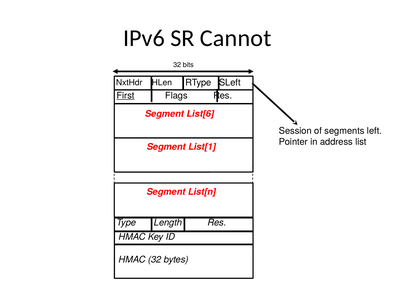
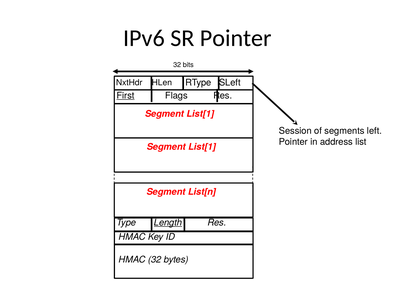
SR Cannot: Cannot -> Pointer
List[6 at (200, 114): List[6 -> List[1
Length underline: none -> present
